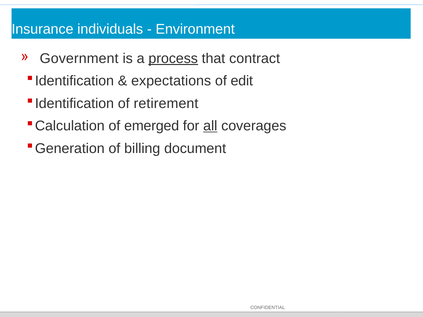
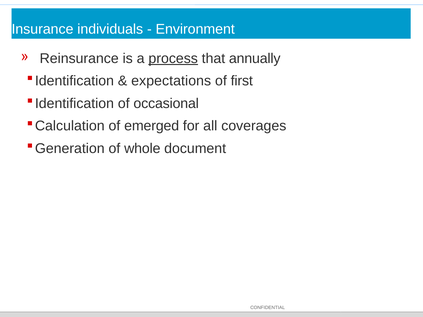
Government: Government -> Reinsurance
contract: contract -> annually
edit: edit -> first
retirement: retirement -> occasional
all underline: present -> none
billing: billing -> whole
